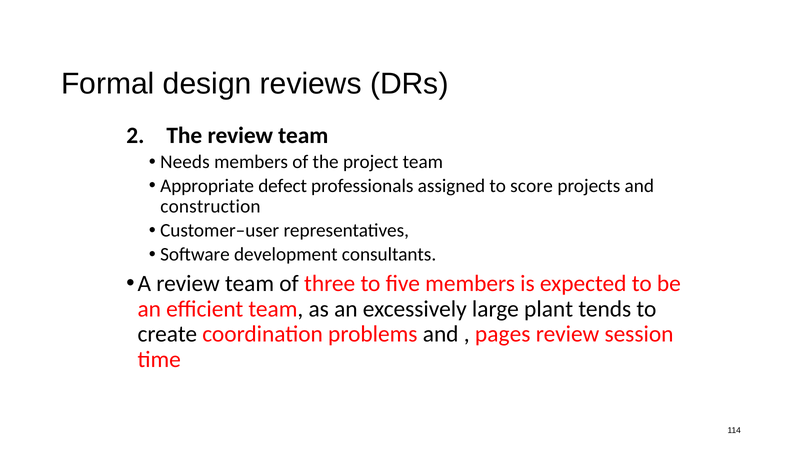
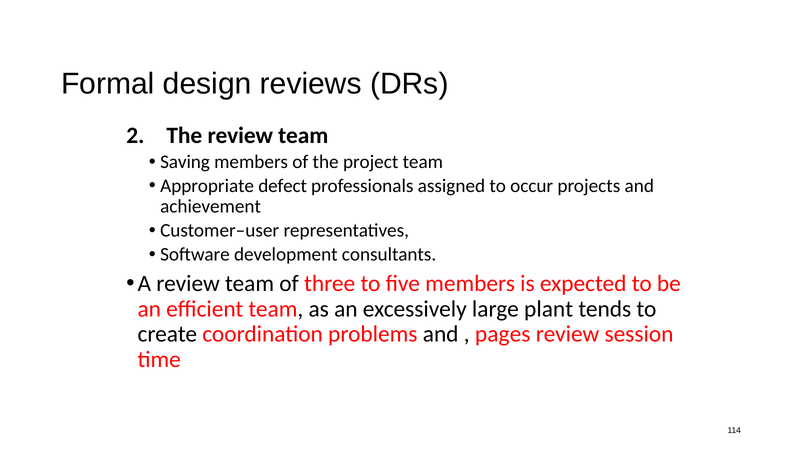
Needs: Needs -> Saving
score: score -> occur
construction: construction -> achievement
